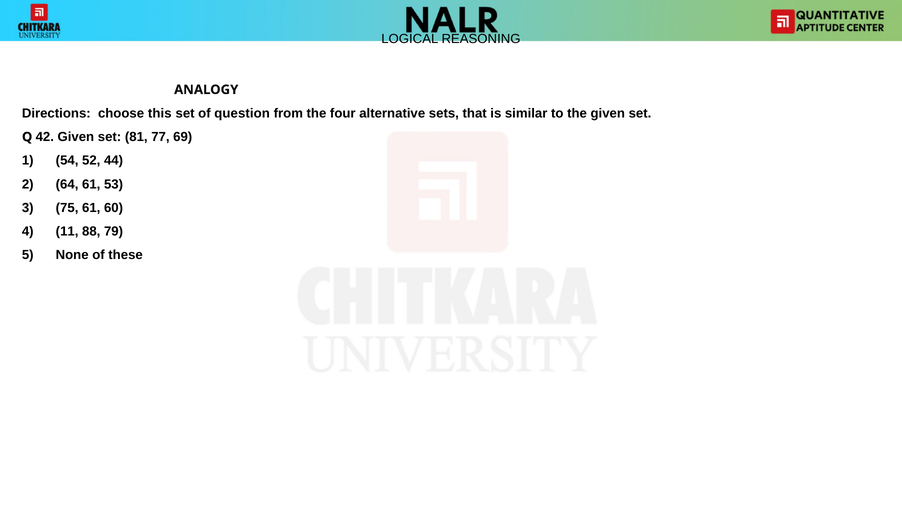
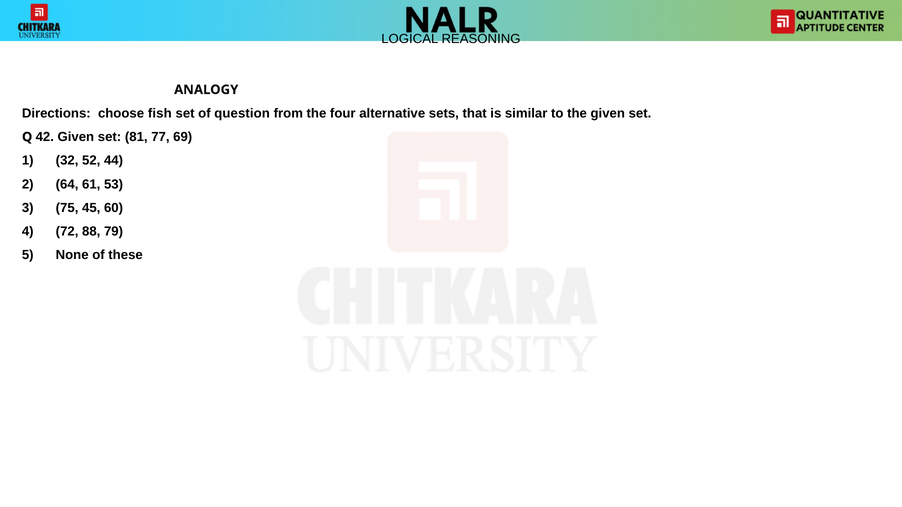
this: this -> fish
54: 54 -> 32
75 61: 61 -> 45
11: 11 -> 72
